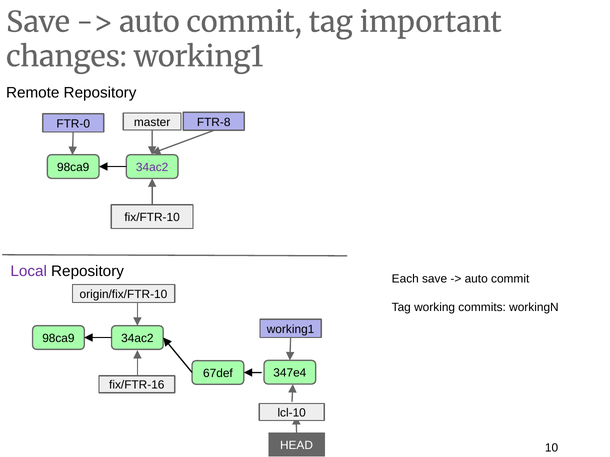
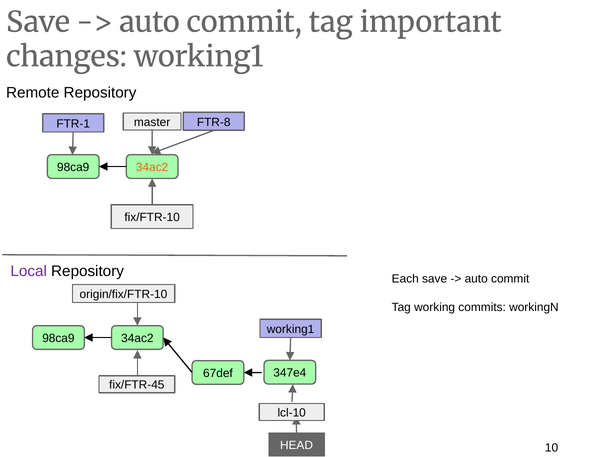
FTR-0: FTR-0 -> FTR-1
34ac2 at (152, 168) colour: purple -> orange
fix/FTR-16: fix/FTR-16 -> fix/FTR-45
